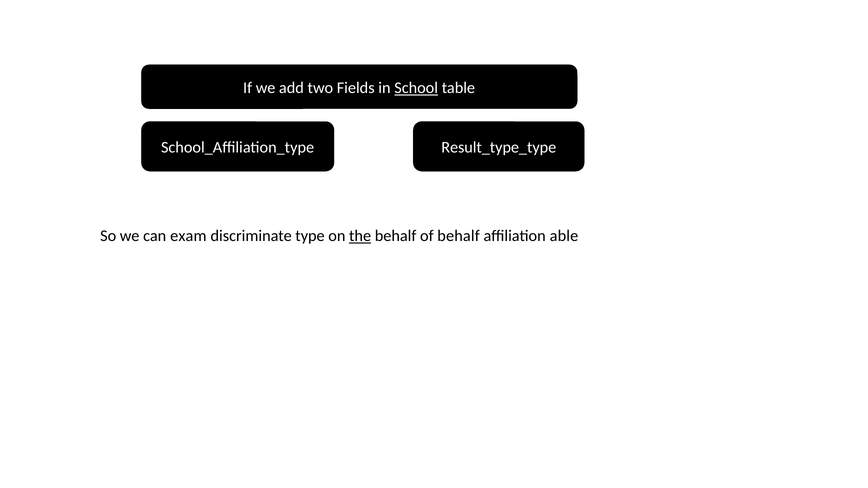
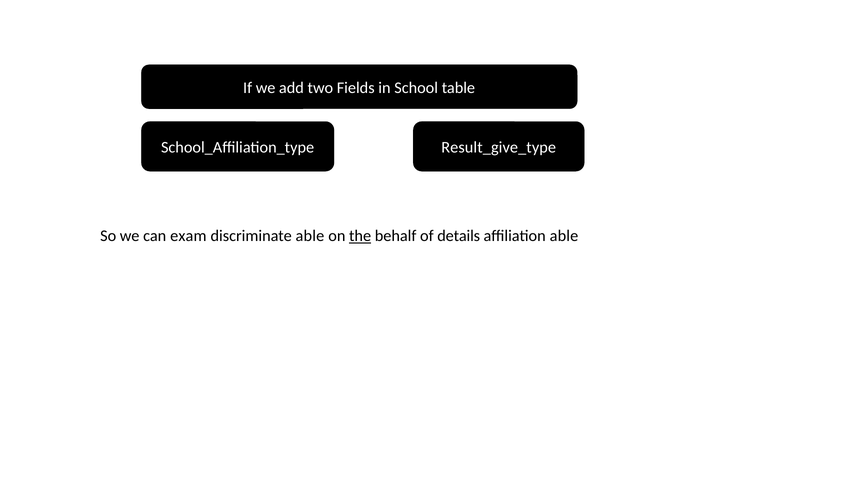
School underline: present -> none
Result_type_type: Result_type_type -> Result_give_type
discriminate type: type -> able
of behalf: behalf -> details
